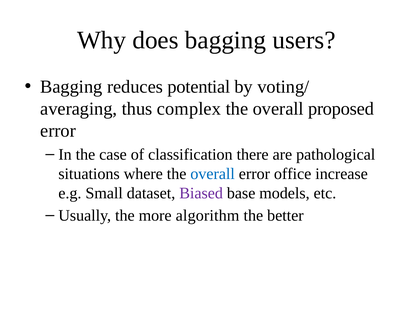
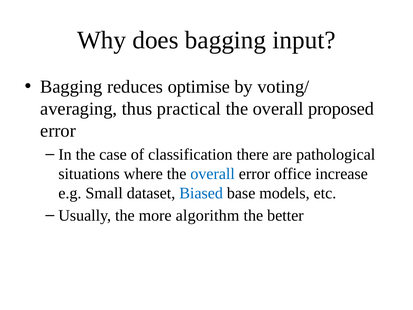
users: users -> input
potential: potential -> optimise
complex: complex -> practical
Biased colour: purple -> blue
